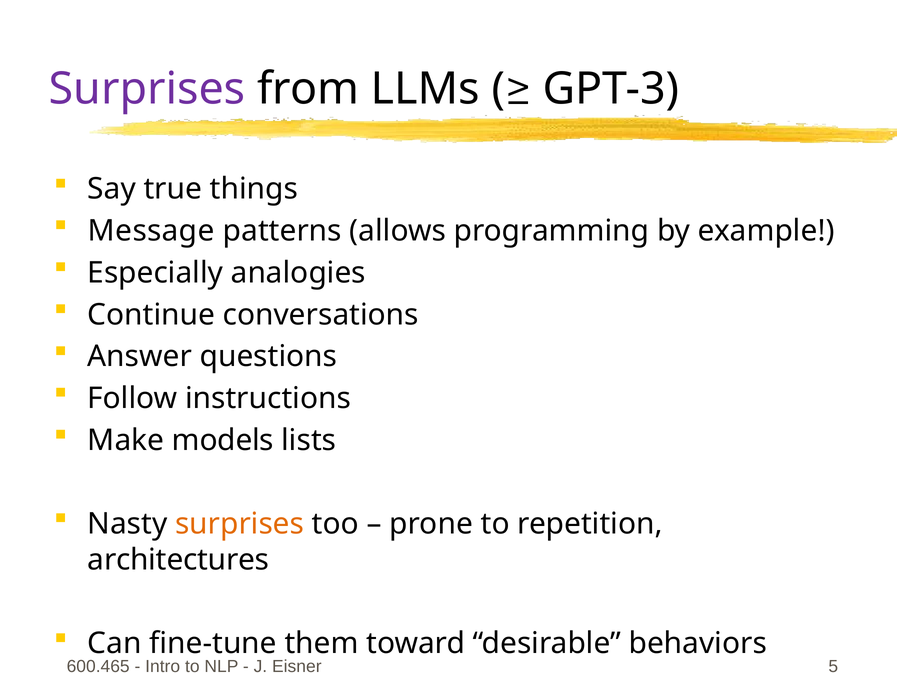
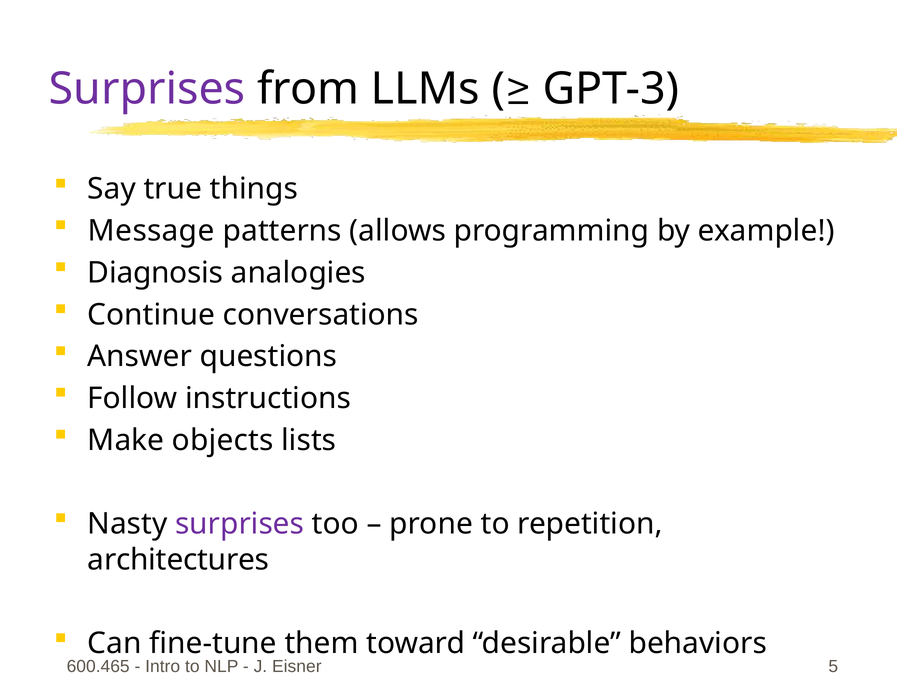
Especially: Especially -> Diagnosis
models: models -> objects
surprises at (240, 524) colour: orange -> purple
